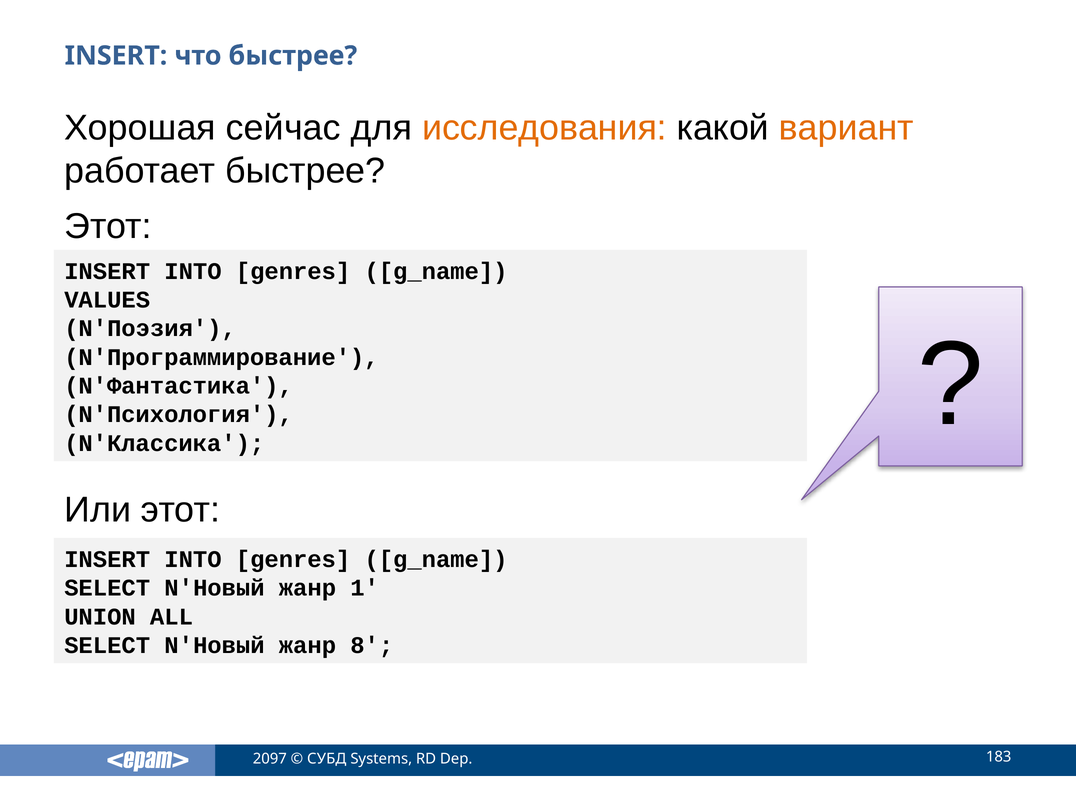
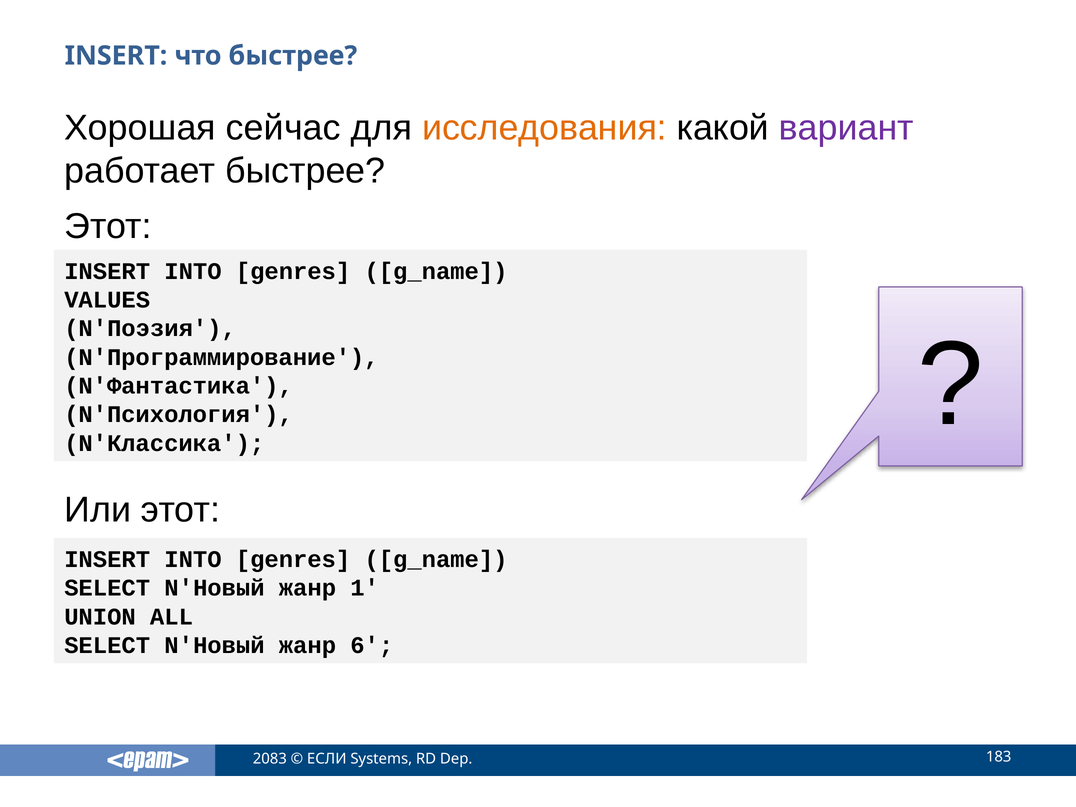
вариант colour: orange -> purple
8: 8 -> 6
2097: 2097 -> 2083
СУБД: СУБД -> ЕСЛИ
